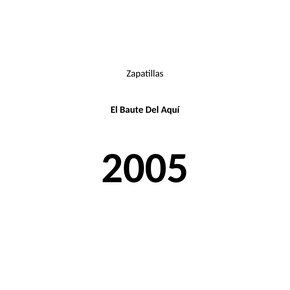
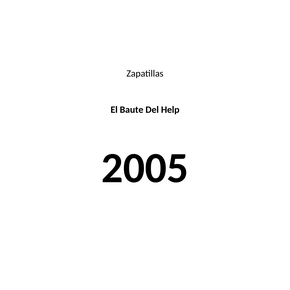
Aquí: Aquí -> Help
